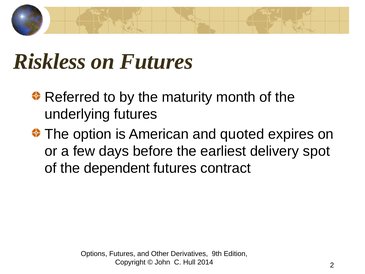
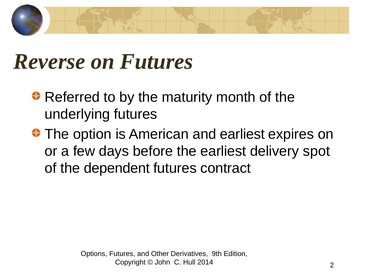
Riskless: Riskless -> Reverse
and quoted: quoted -> earliest
